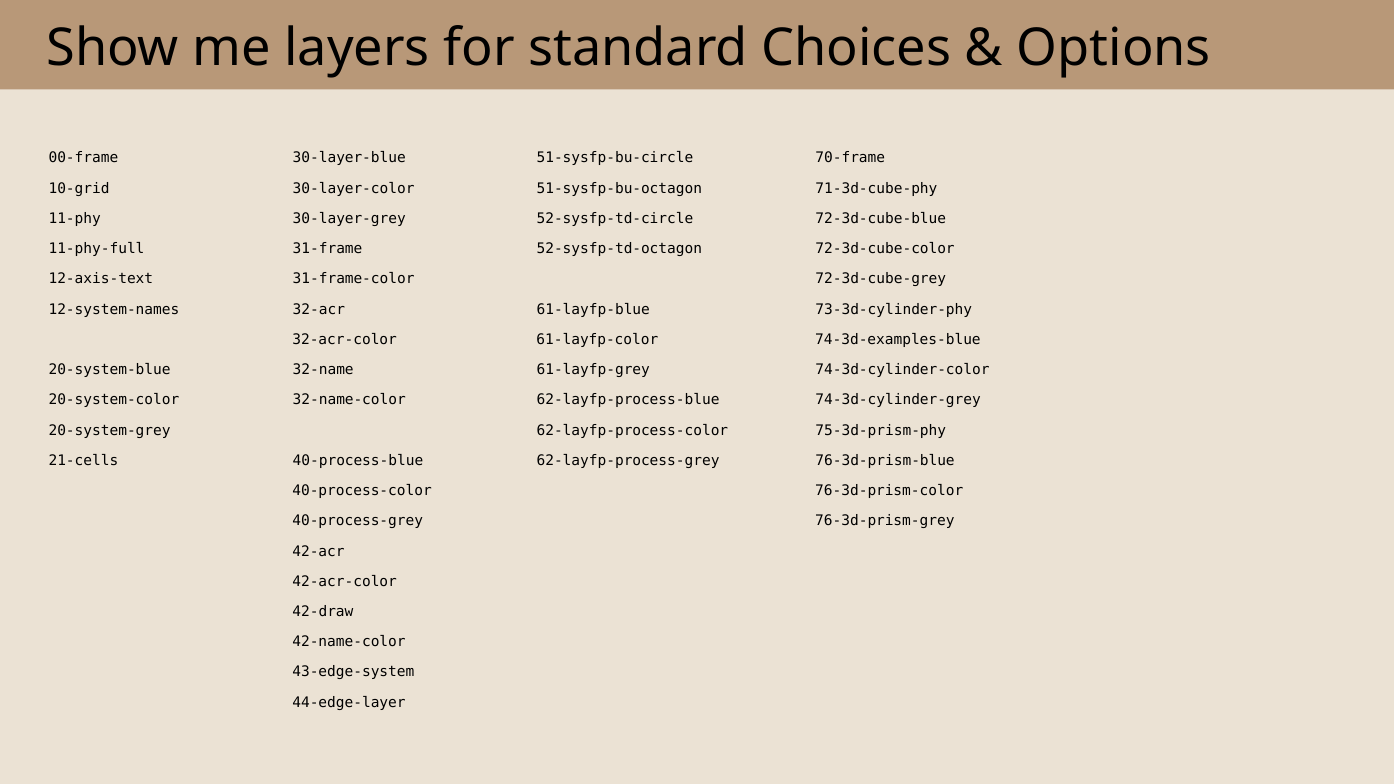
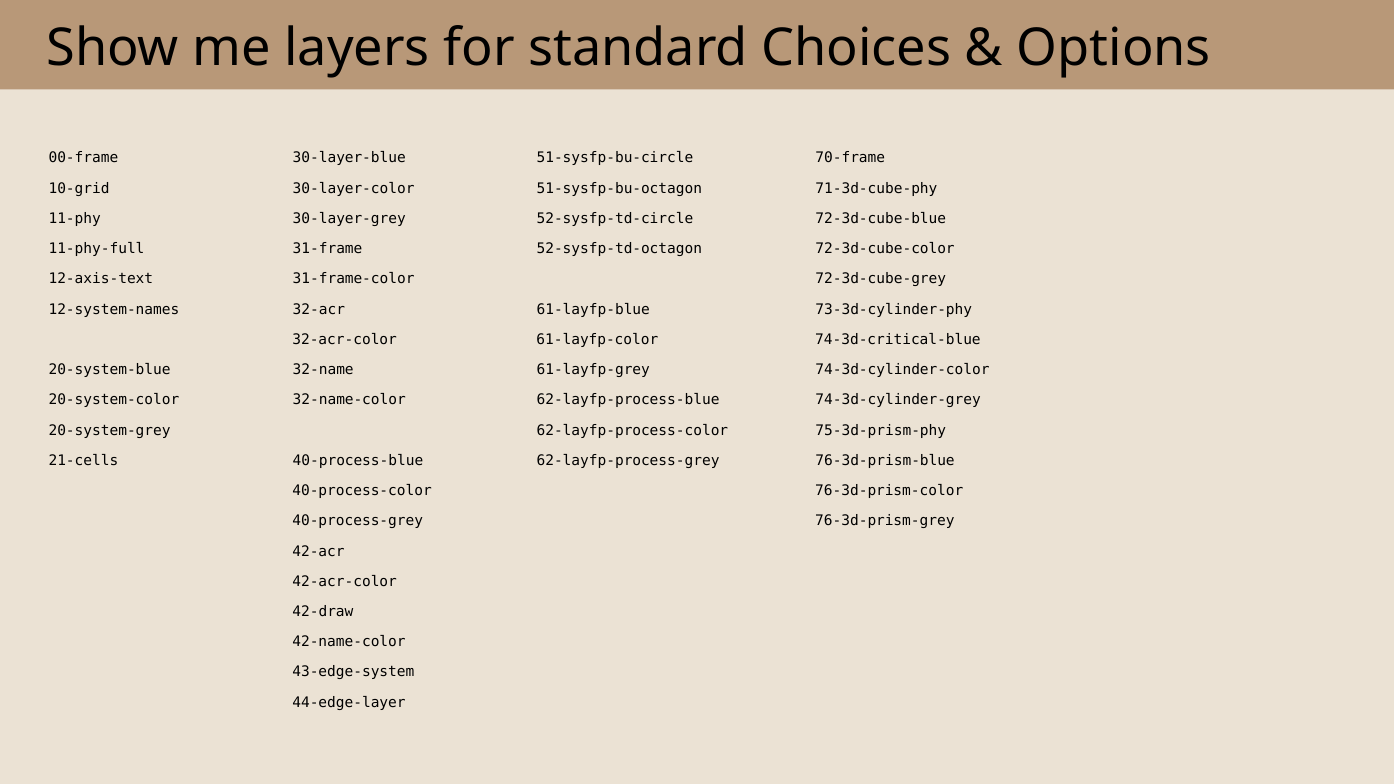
74-3d-examples-blue: 74-3d-examples-blue -> 74-3d-critical-blue
